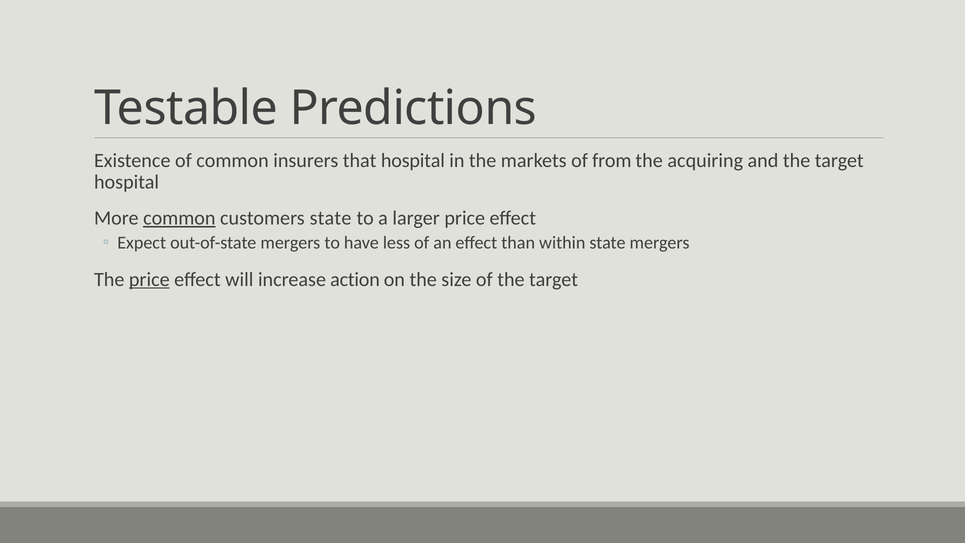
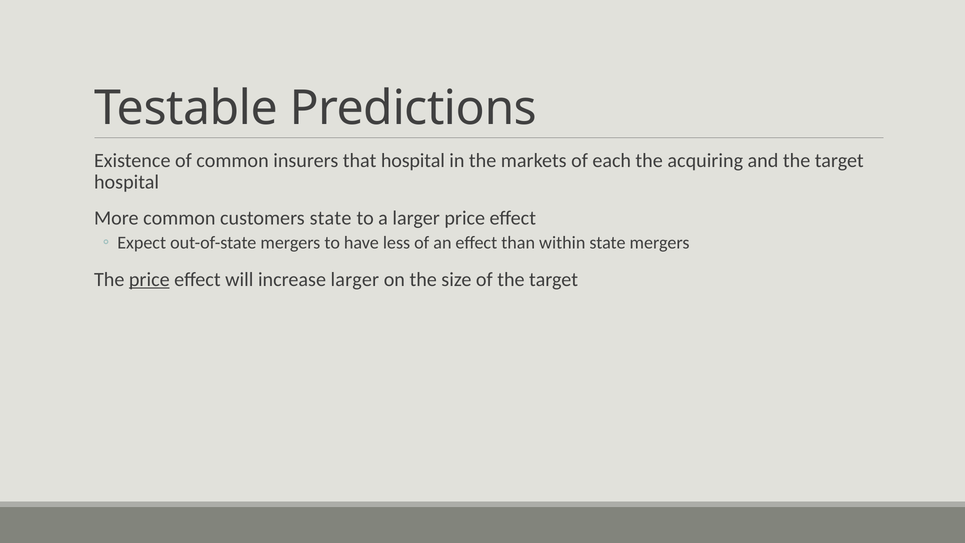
from: from -> each
common at (179, 218) underline: present -> none
increase action: action -> larger
